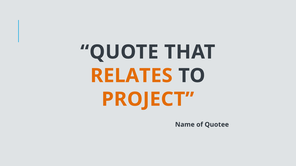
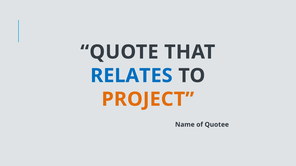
RELATES colour: orange -> blue
